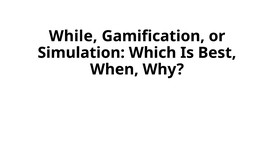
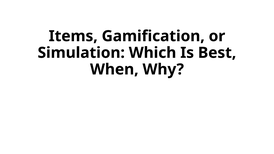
While: While -> Items
